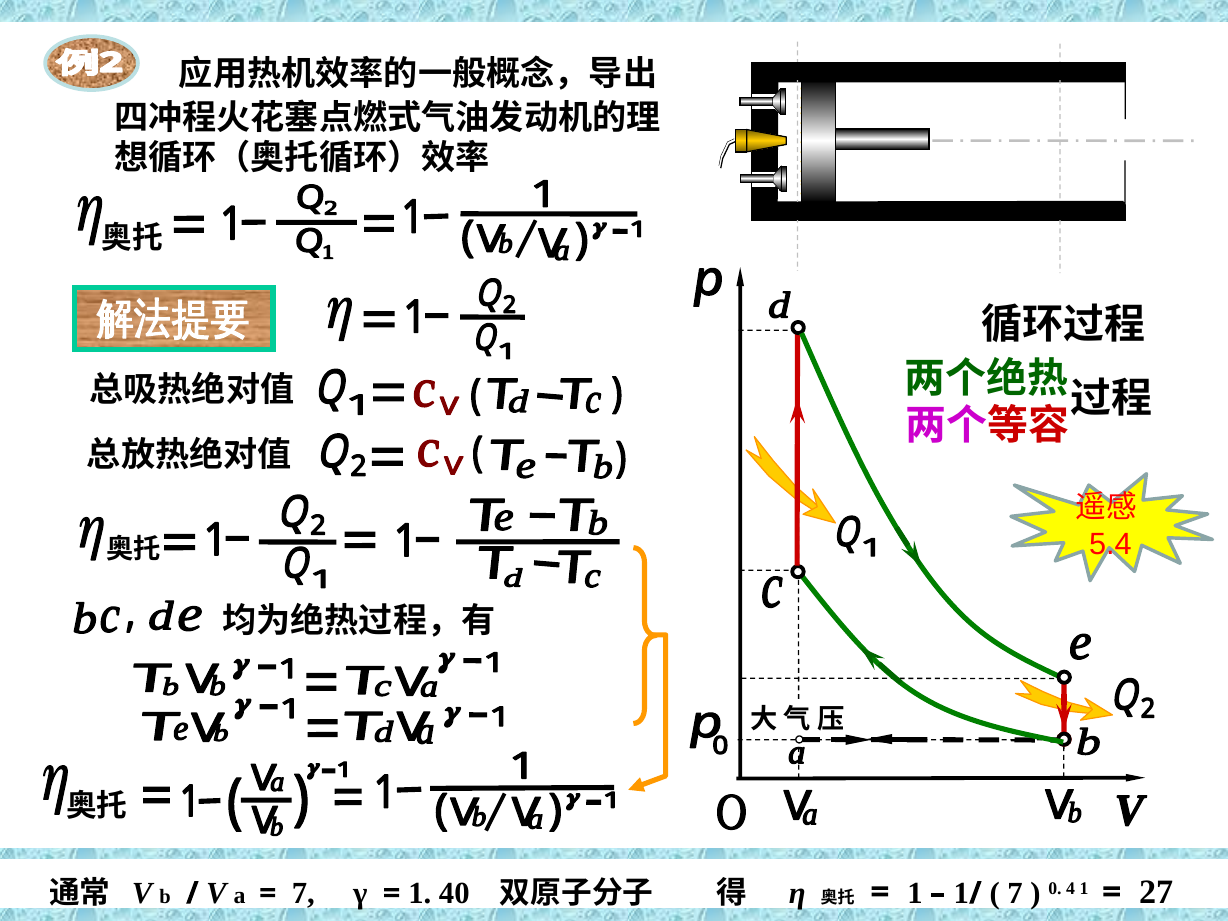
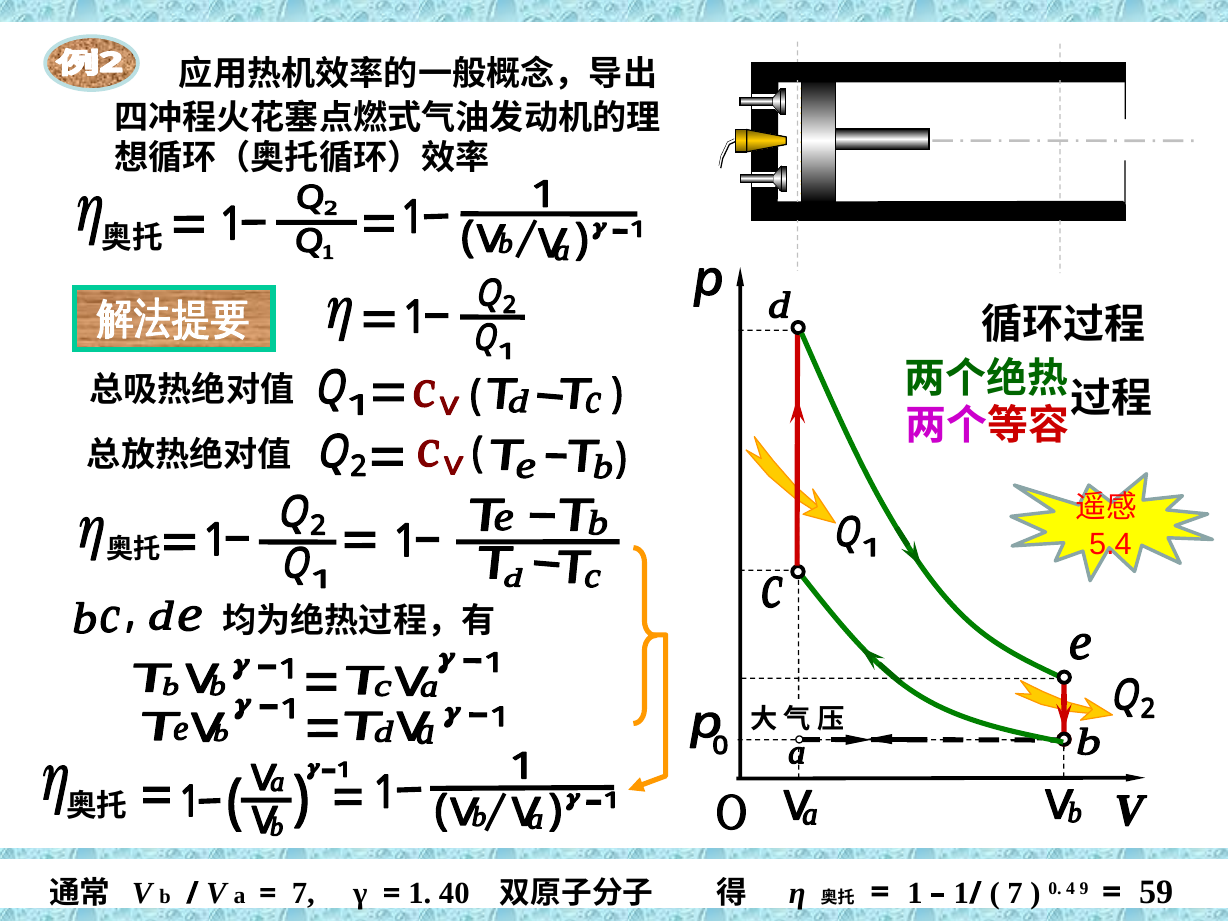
4 1: 1 -> 9
27: 27 -> 59
